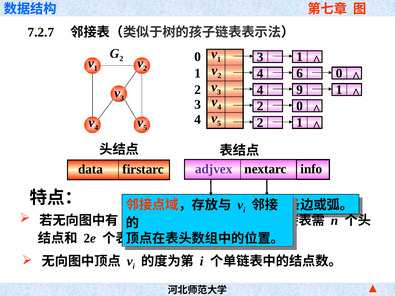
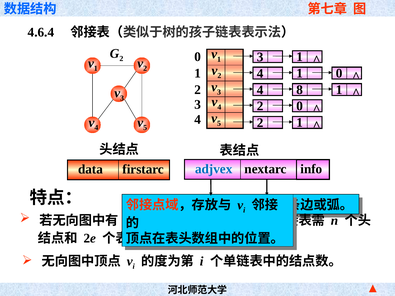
7.2.7: 7.2.7 -> 4.6.4
4 6: 6 -> 1
9: 9 -> 8
adjvex colour: purple -> blue
